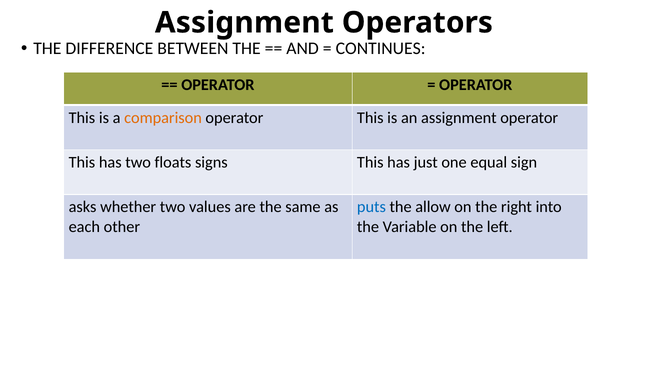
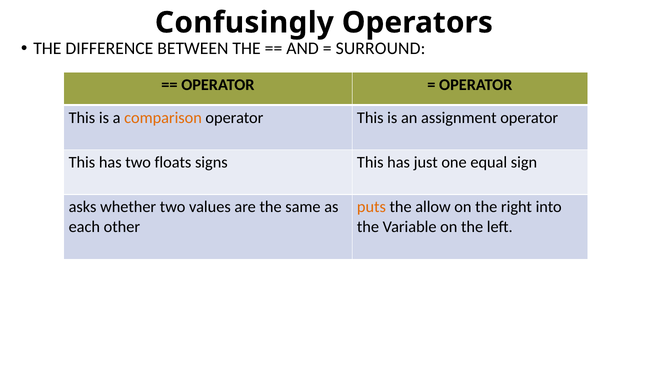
Assignment at (244, 23): Assignment -> Confusingly
CONTINUES: CONTINUES -> SURROUND
puts colour: blue -> orange
